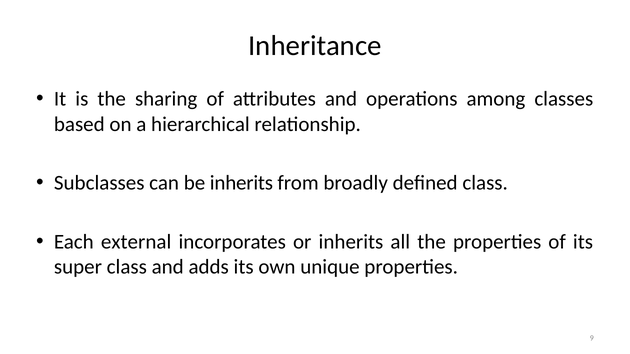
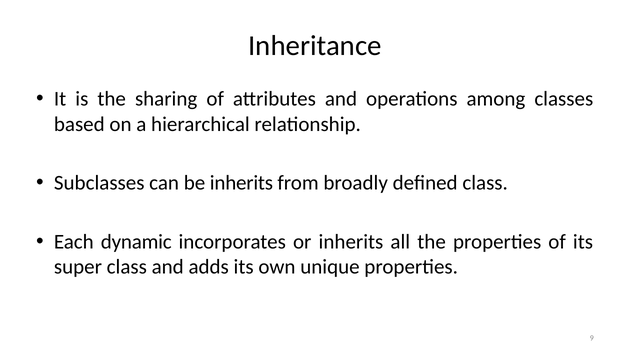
external: external -> dynamic
